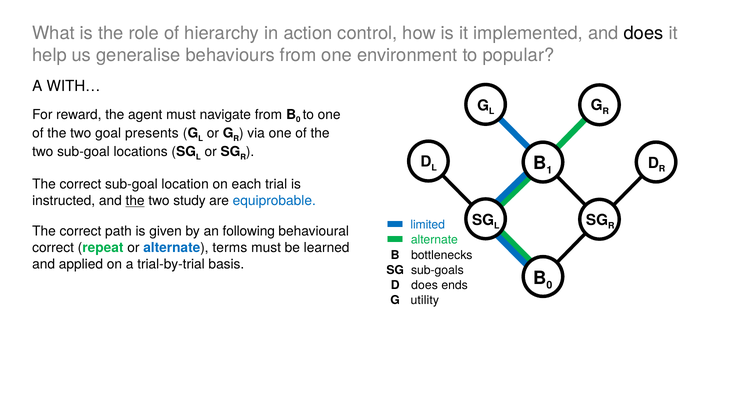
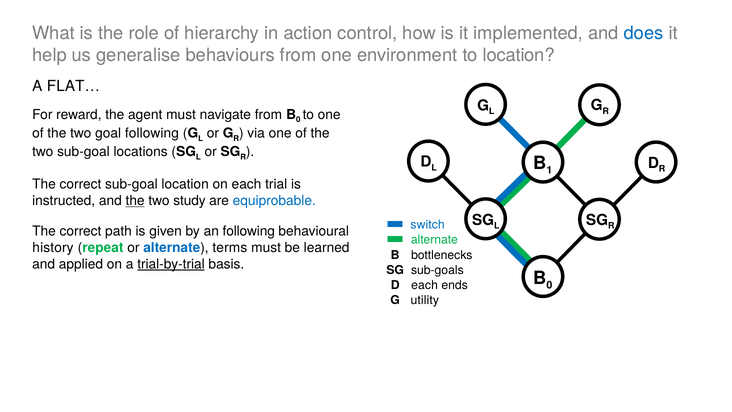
does at (644, 33) colour: black -> blue
to popular: popular -> location
WITH…: WITH… -> FLAT…
goal presents: presents -> following
limited: limited -> switch
correct at (53, 247): correct -> history
trial-by-trial underline: none -> present
D does: does -> each
